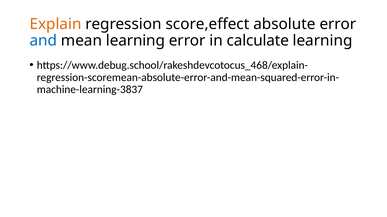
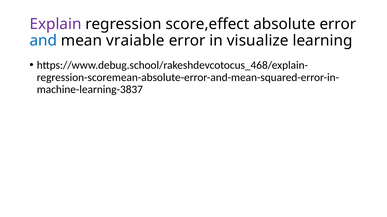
Explain colour: orange -> purple
mean learning: learning -> vraiable
calculate: calculate -> visualize
